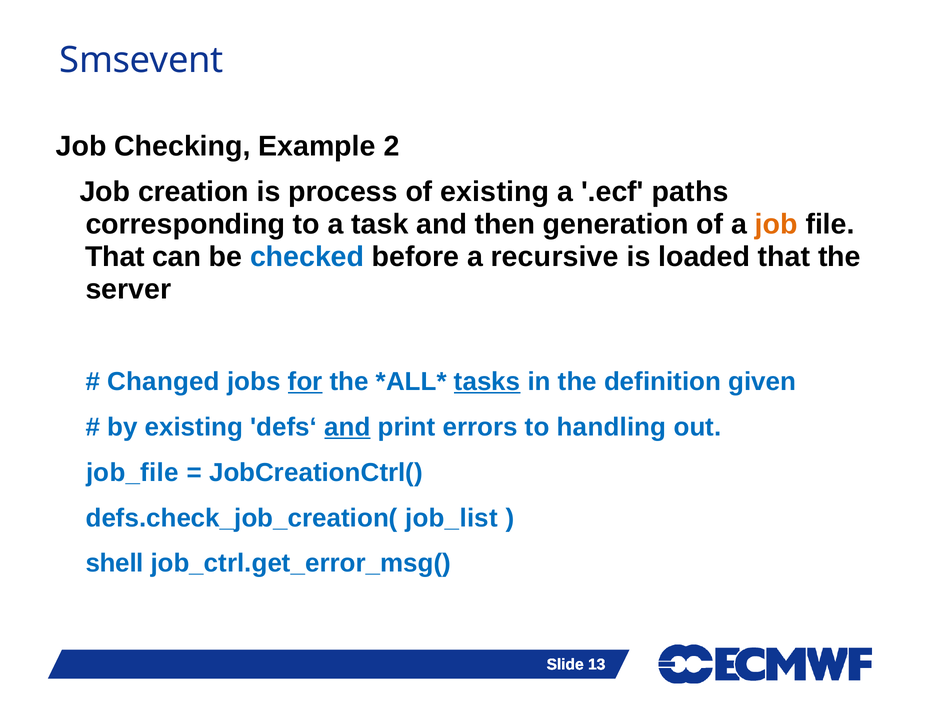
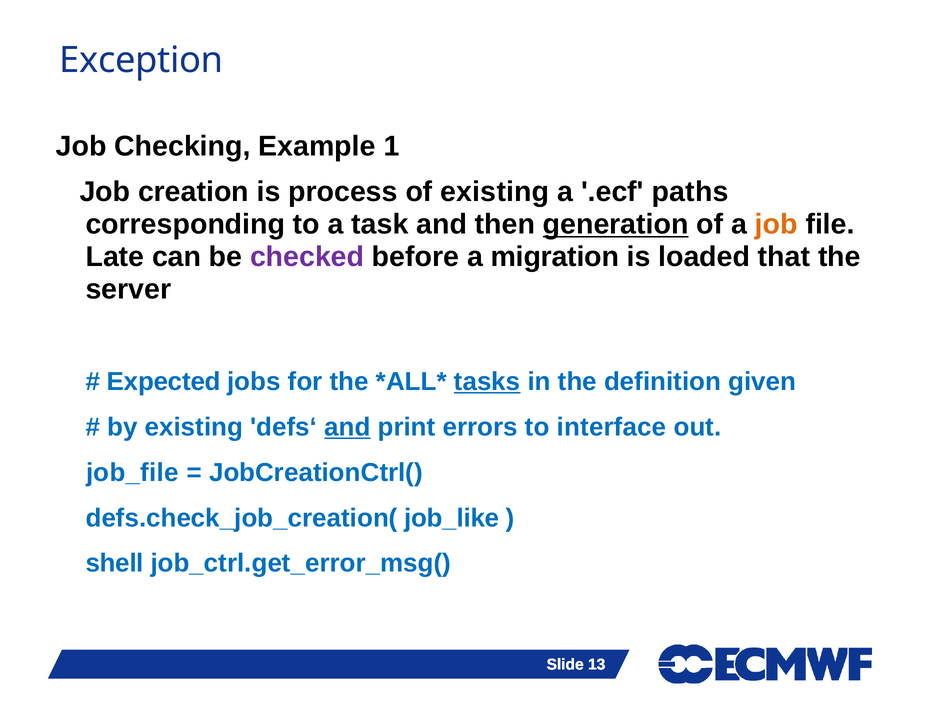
Smsevent: Smsevent -> Exception
2: 2 -> 1
generation underline: none -> present
That at (115, 257): That -> Late
checked colour: blue -> purple
recursive: recursive -> migration
Changed: Changed -> Expected
for underline: present -> none
handling: handling -> interface
job_list: job_list -> job_like
